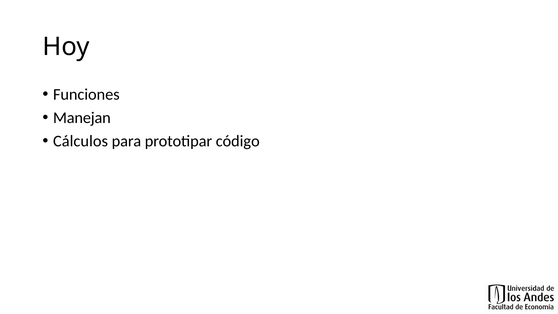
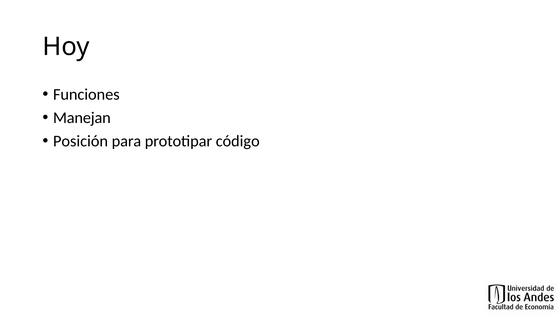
Cálculos: Cálculos -> Posición
